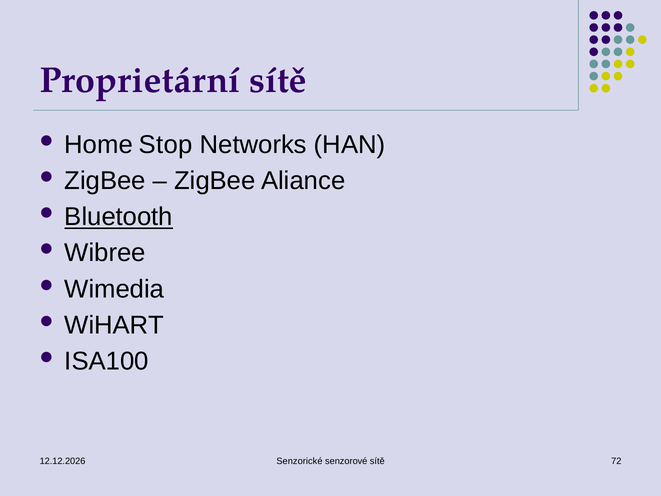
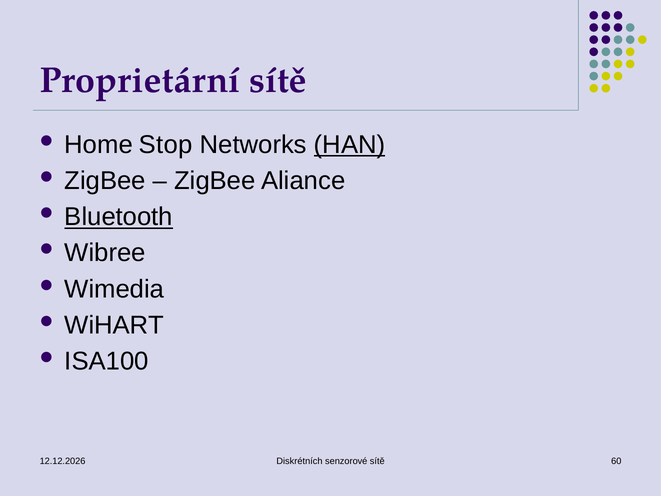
HAN underline: none -> present
Senzorické: Senzorické -> Diskrétních
72: 72 -> 60
